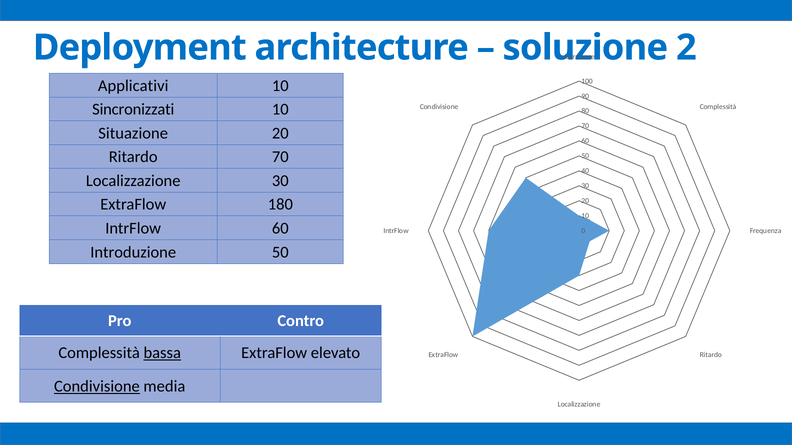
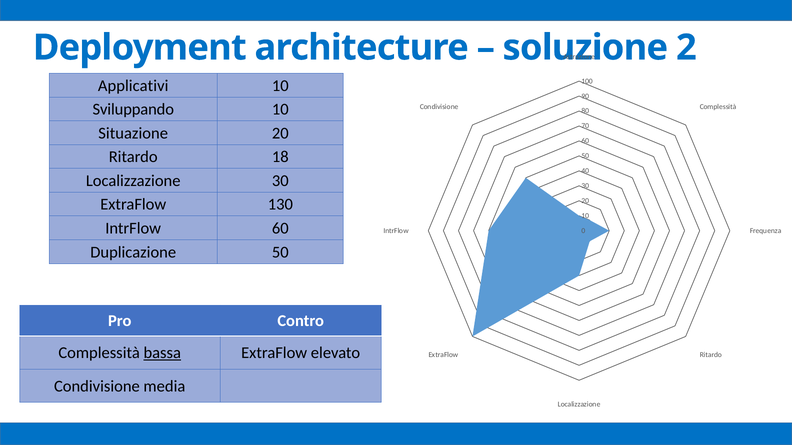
Sincronizzati: Sincronizzati -> Sviluppando
Ritardo 70: 70 -> 18
180: 180 -> 130
Introduzione: Introduzione -> Duplicazione
Condivisione at (97, 387) underline: present -> none
